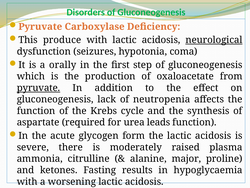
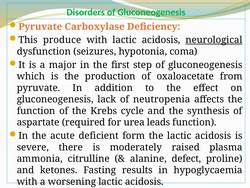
orally: orally -> major
pyruvate at (39, 88) underline: present -> none
glycogen: glycogen -> deficient
major: major -> defect
